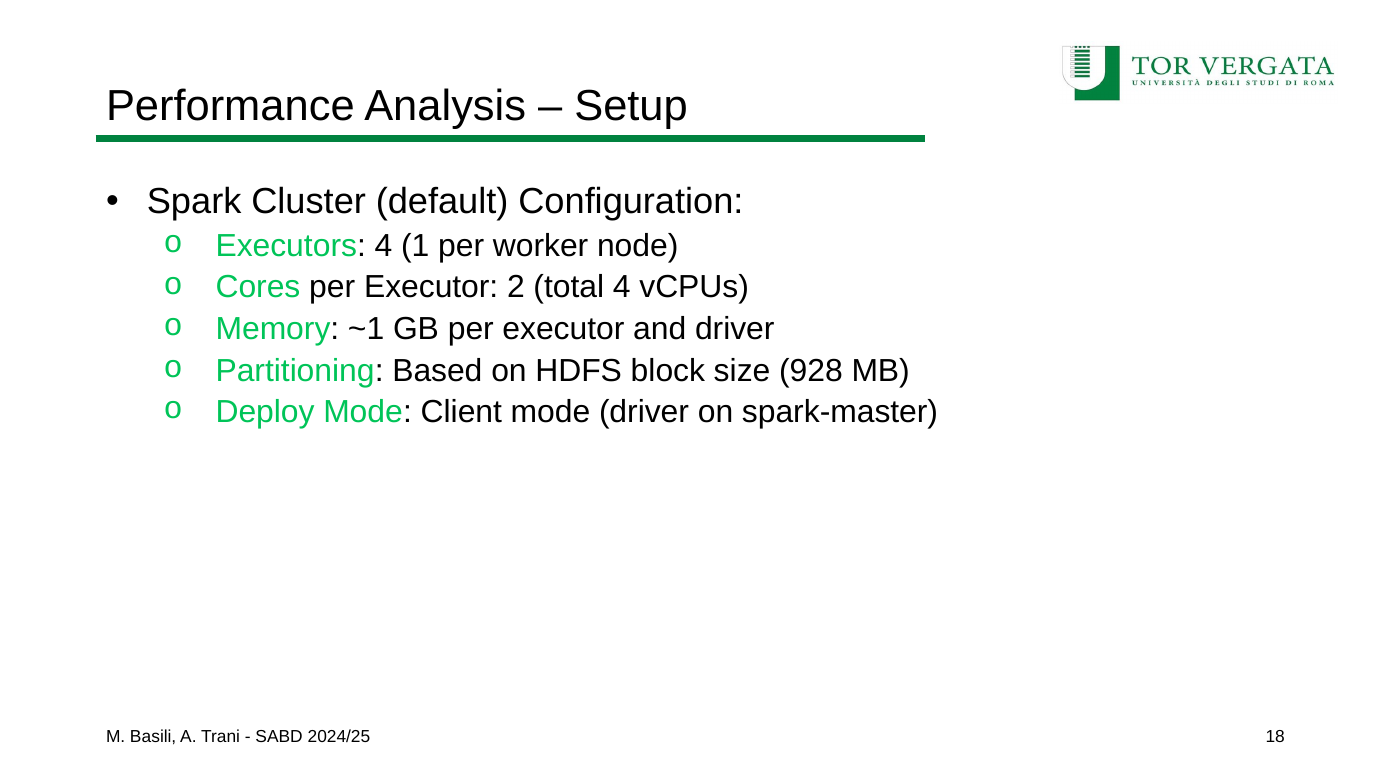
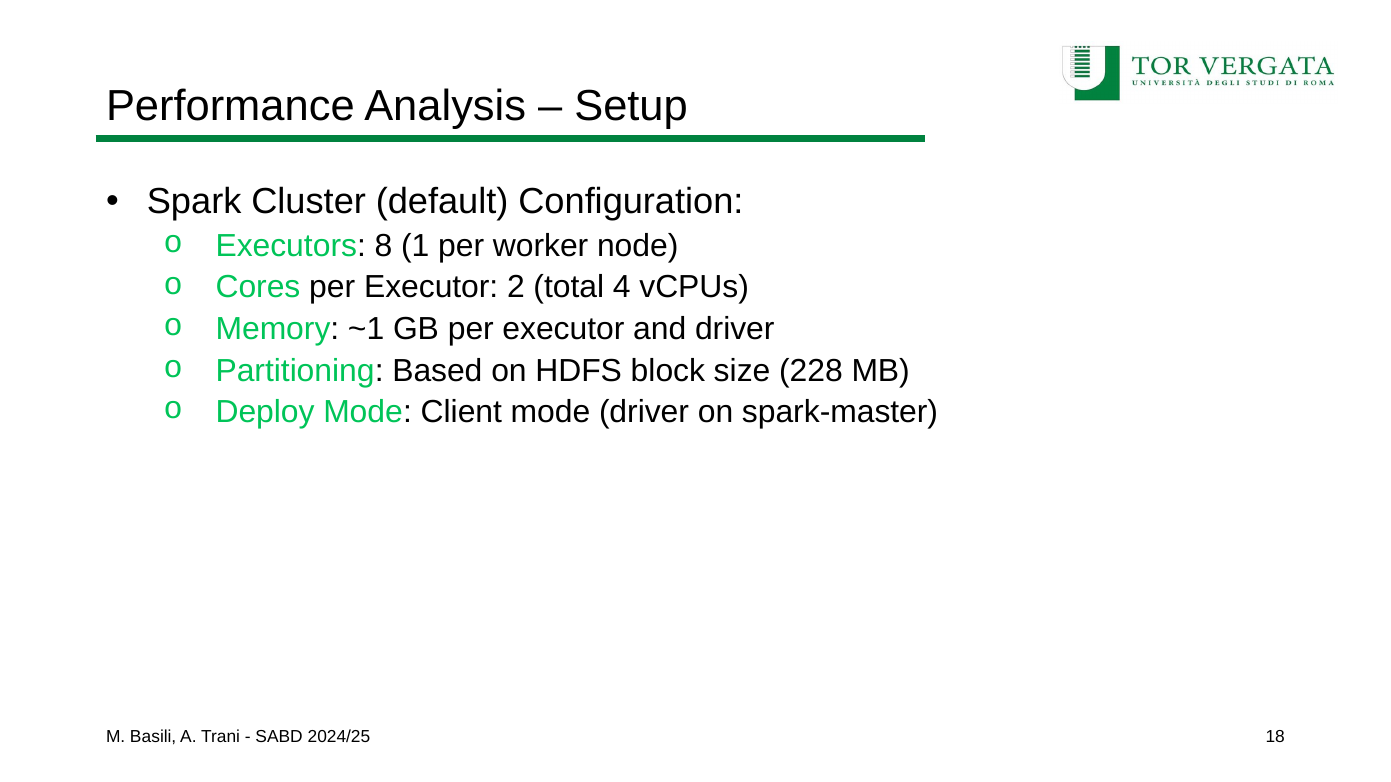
Executors 4: 4 -> 8
928: 928 -> 228
